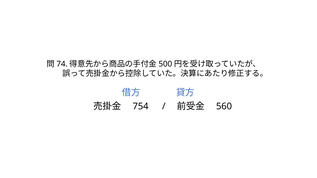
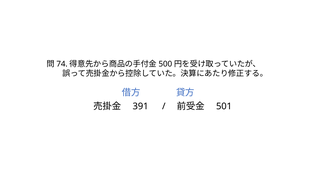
754: 754 -> 391
560: 560 -> 501
